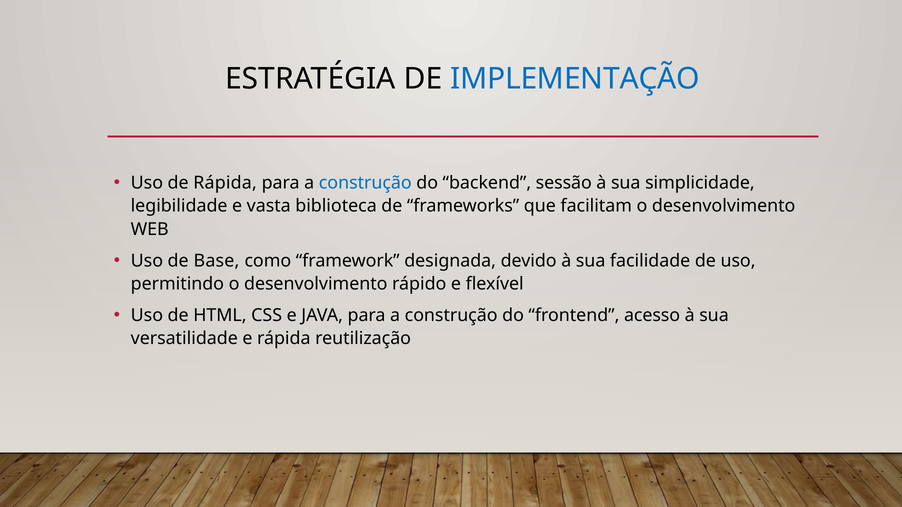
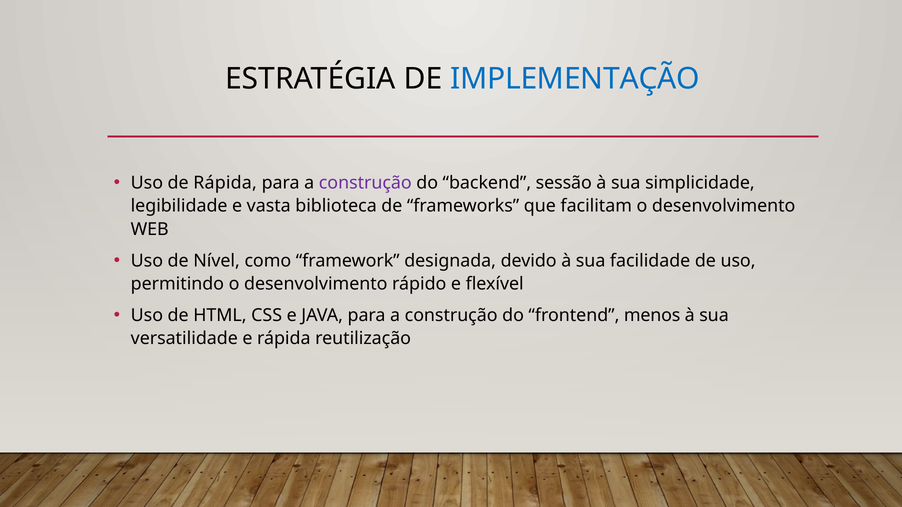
construção at (365, 183) colour: blue -> purple
Base: Base -> Nível
acesso: acesso -> menos
